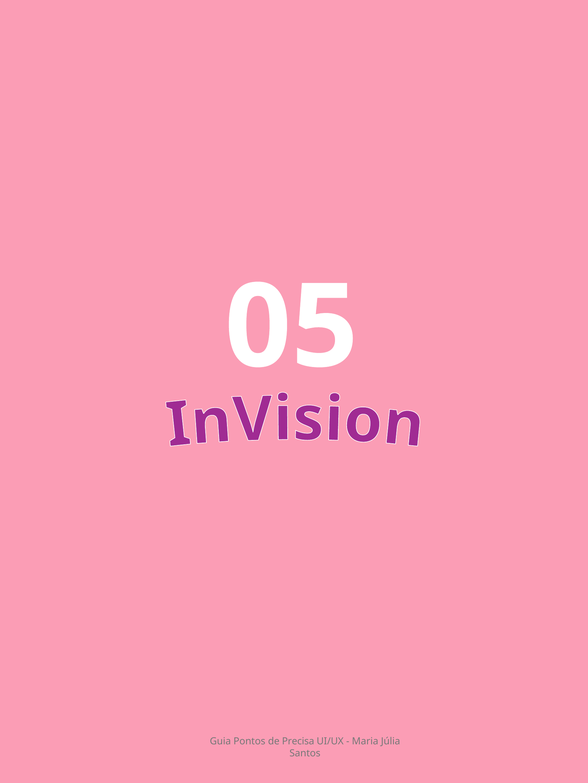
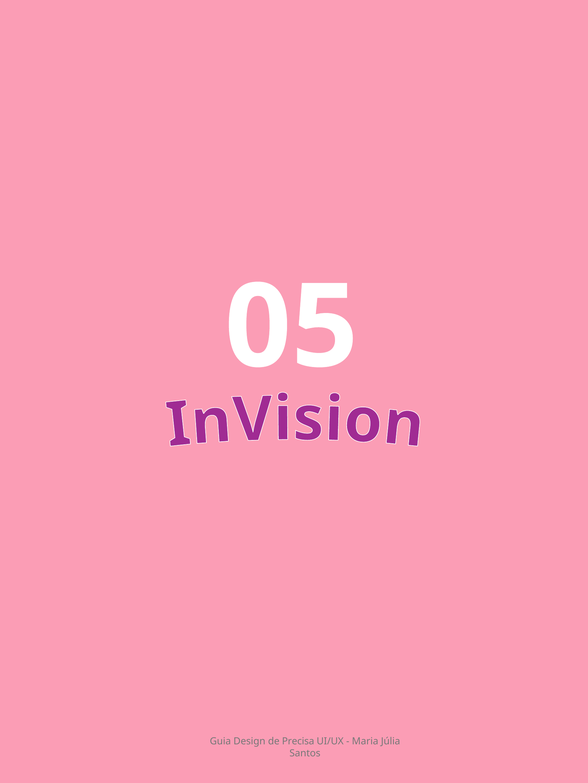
Pontos: Pontos -> Design
